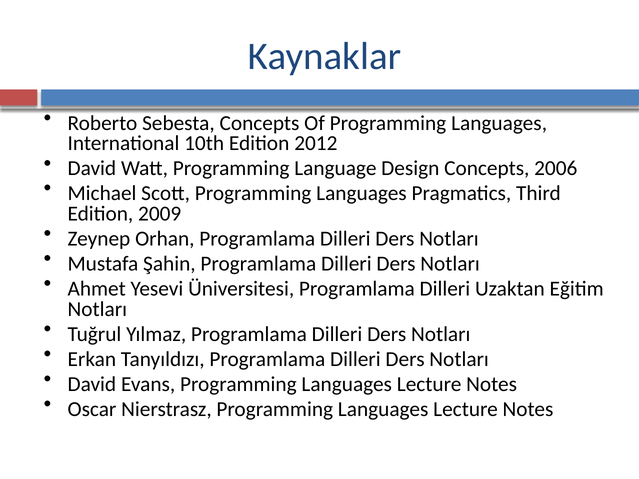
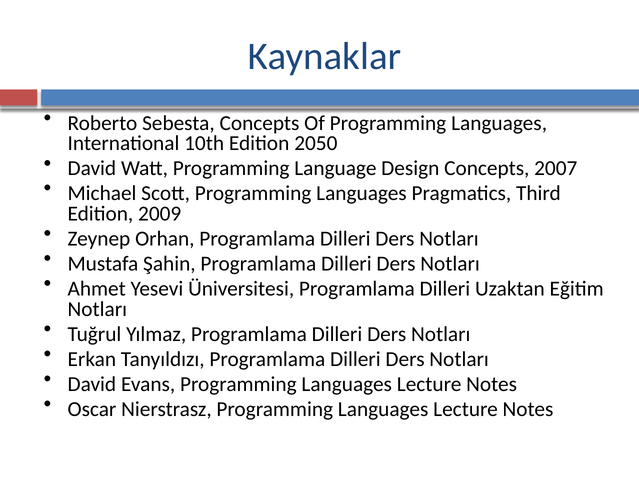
2012: 2012 -> 2050
2006: 2006 -> 2007
